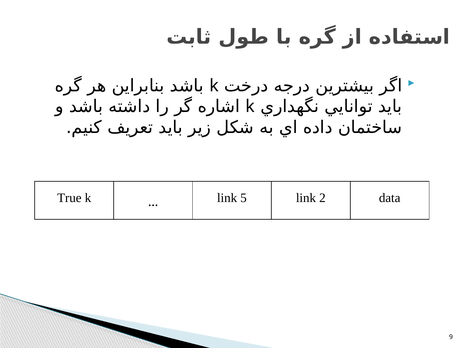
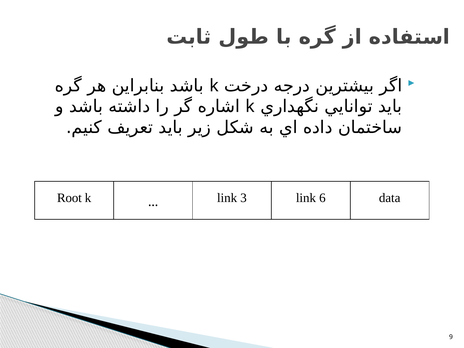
True: True -> Root
5: 5 -> 3
2: 2 -> 6
